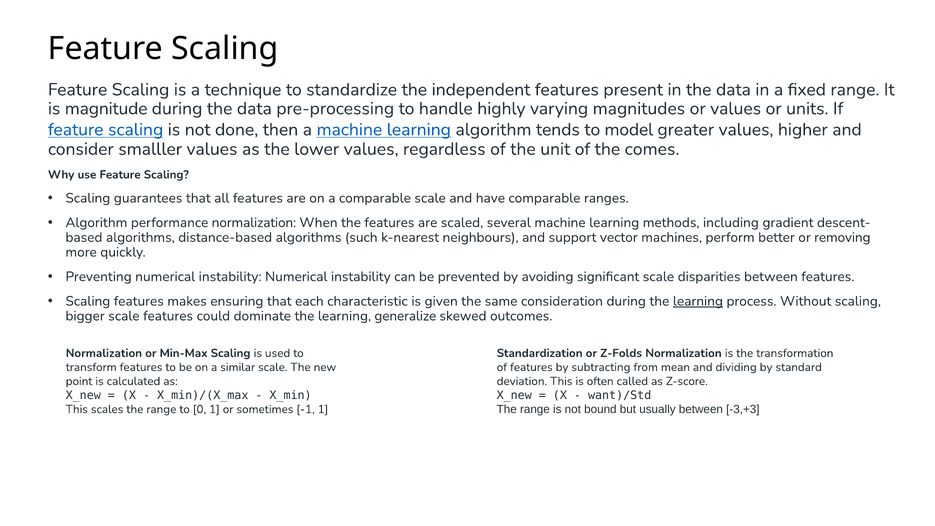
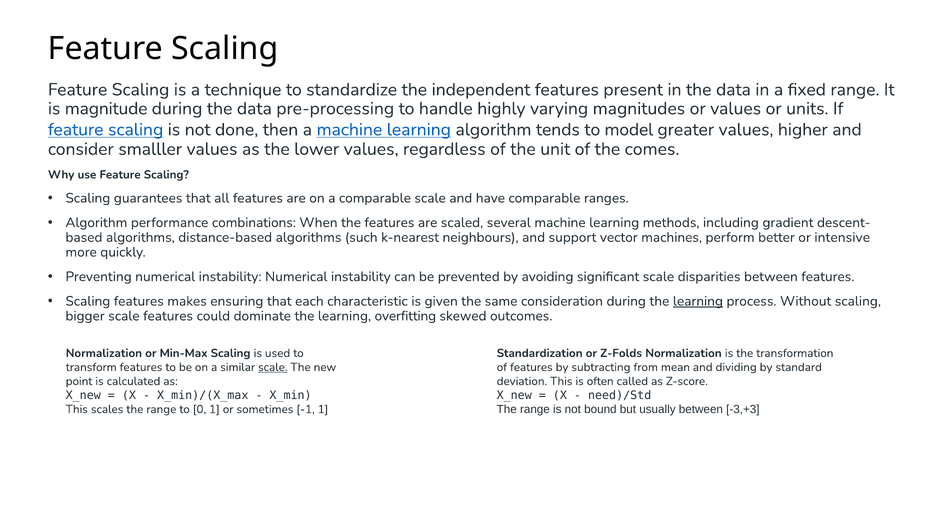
performance normalization: normalization -> combinations
removing: removing -> intensive
generalize: generalize -> overfitting
scale at (273, 367) underline: none -> present
want)/Std: want)/Std -> need)/Std
